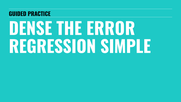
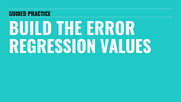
DENSE: DENSE -> BUILD
SIMPLE: SIMPLE -> VALUES
